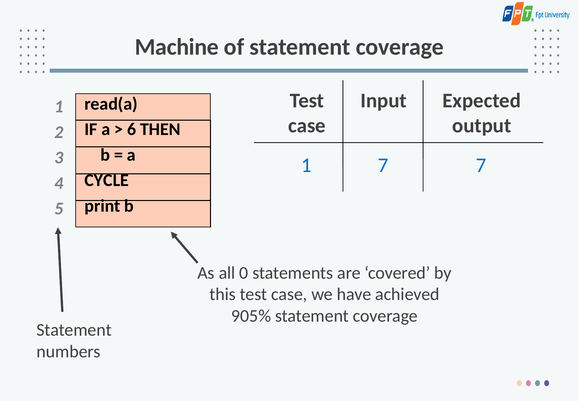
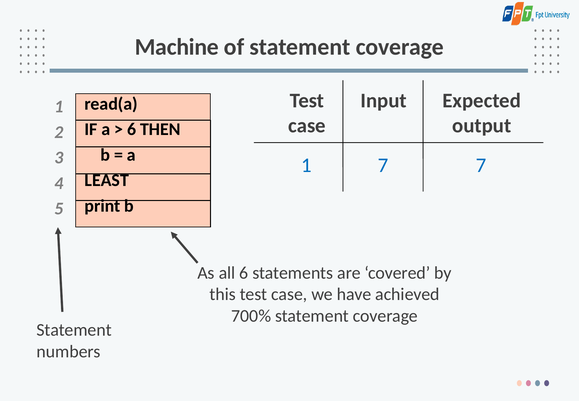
CYCLE: CYCLE -> LEAST
all 0: 0 -> 6
905%: 905% -> 700%
